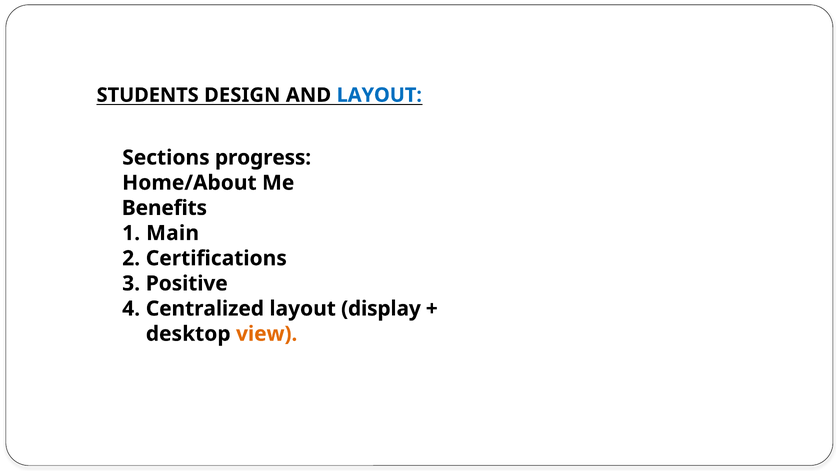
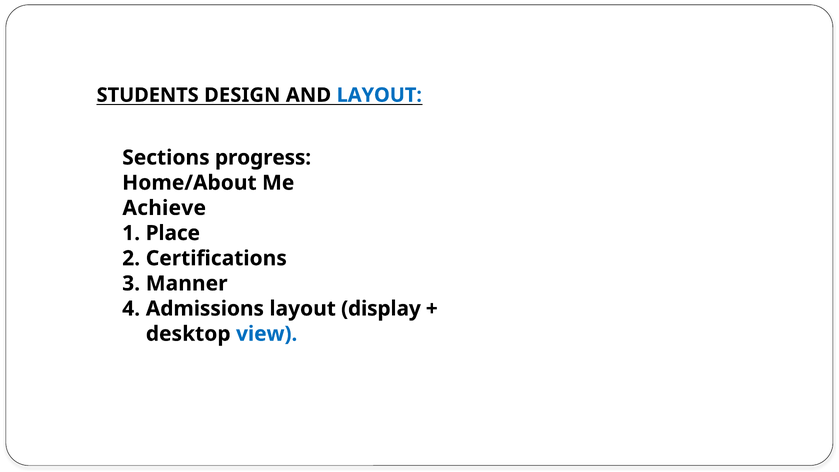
Benefits: Benefits -> Achieve
Main: Main -> Place
Positive: Positive -> Manner
Centralized: Centralized -> Admissions
view colour: orange -> blue
